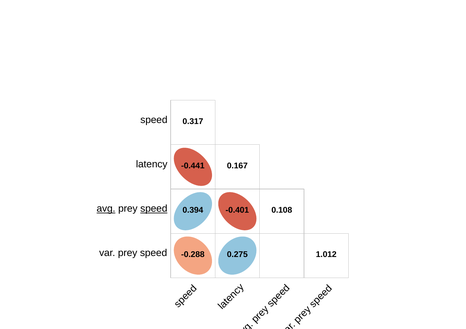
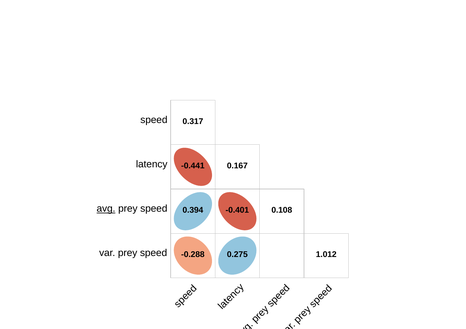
speed at (154, 209) underline: present -> none
